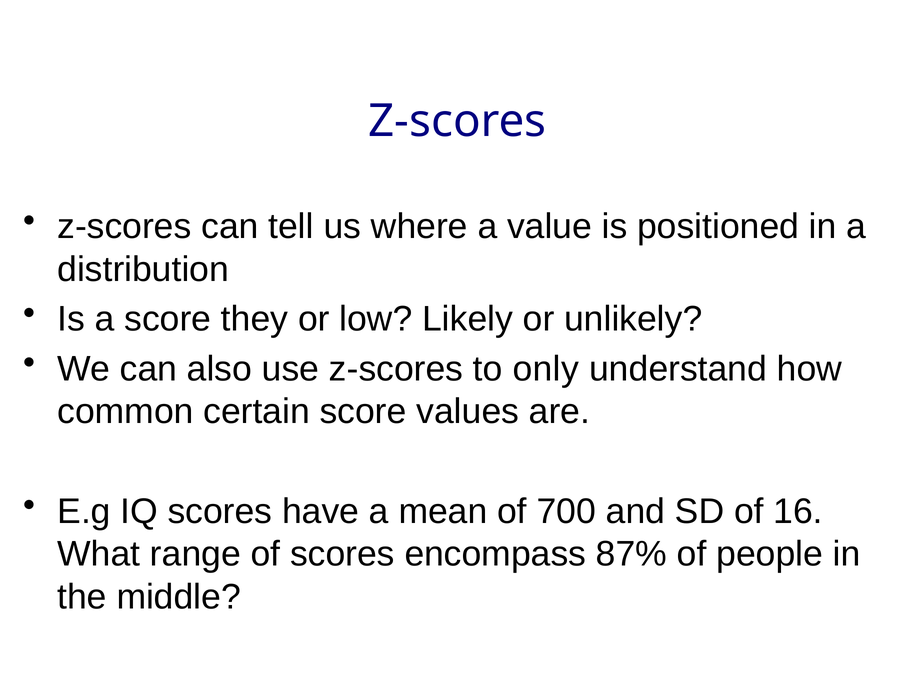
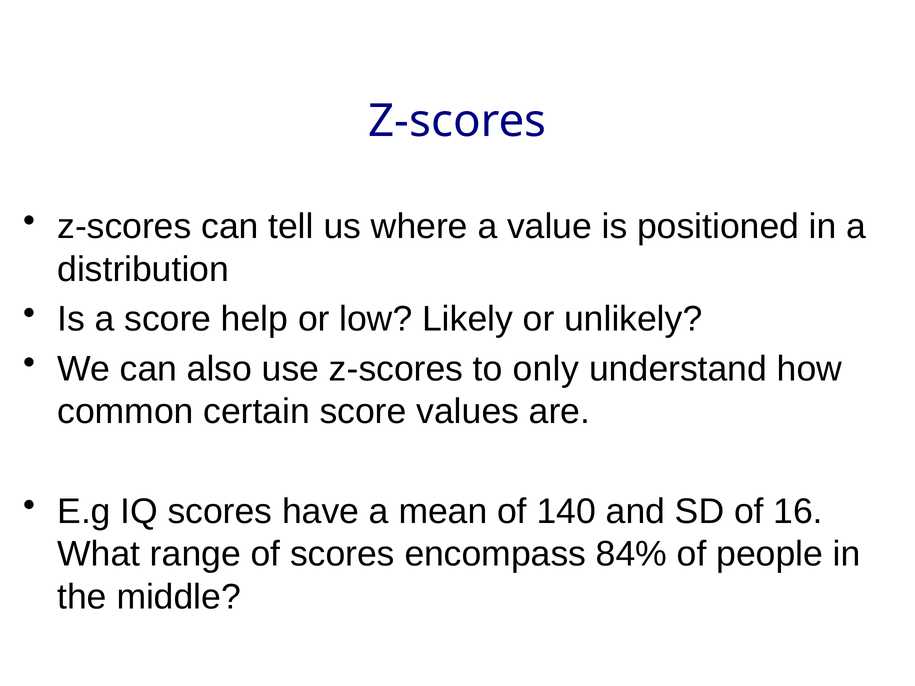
they: they -> help
700: 700 -> 140
87%: 87% -> 84%
